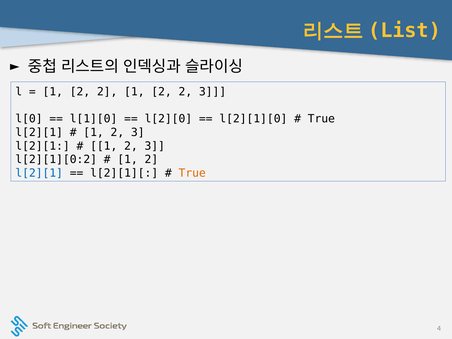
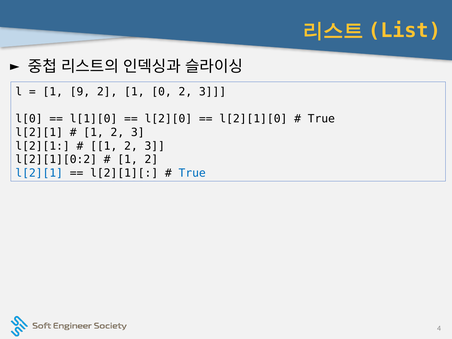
2 at (80, 92): 2 -> 9
2 1 2: 2 -> 0
True at (192, 173) colour: orange -> blue
